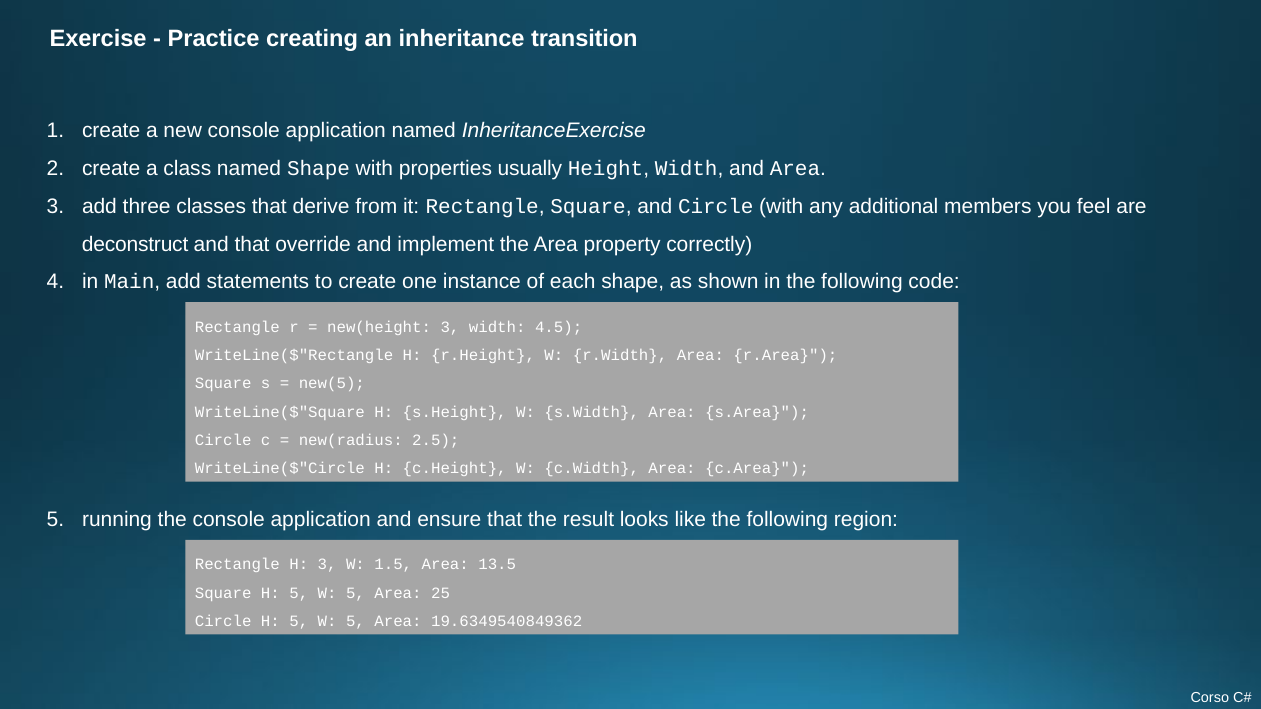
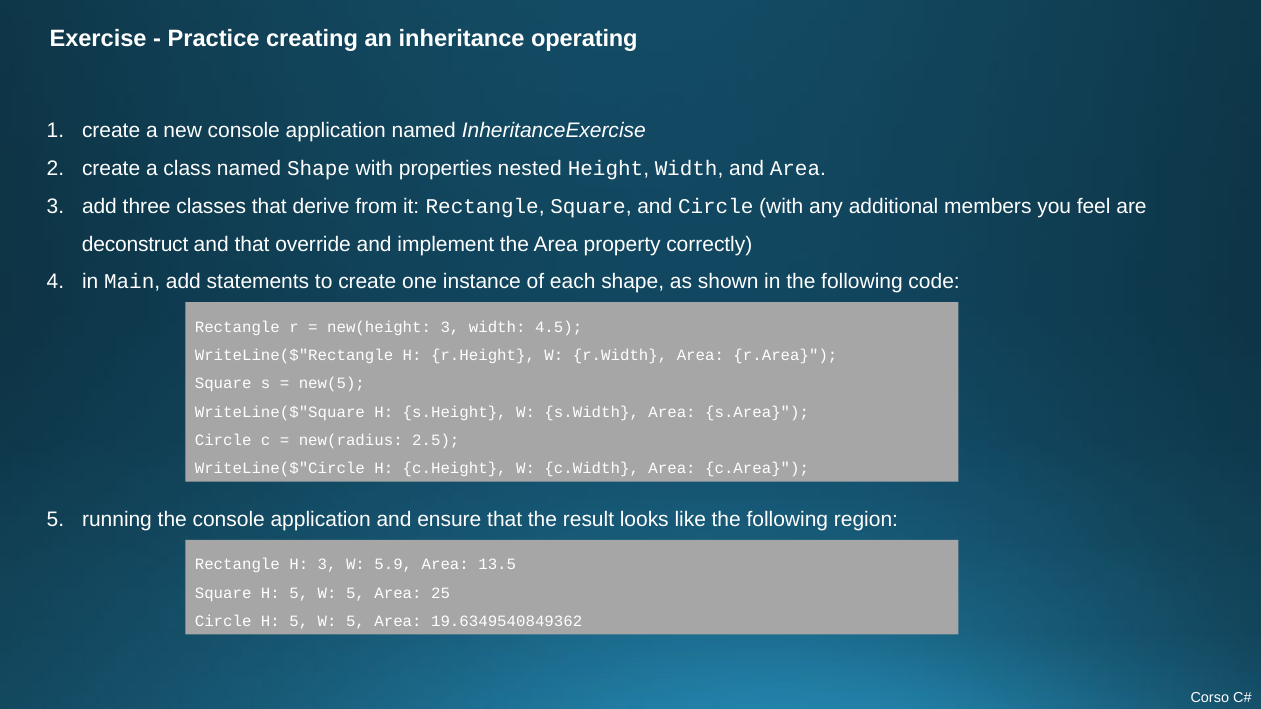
transition: transition -> operating
usually: usually -> nested
1.5: 1.5 -> 5.9
